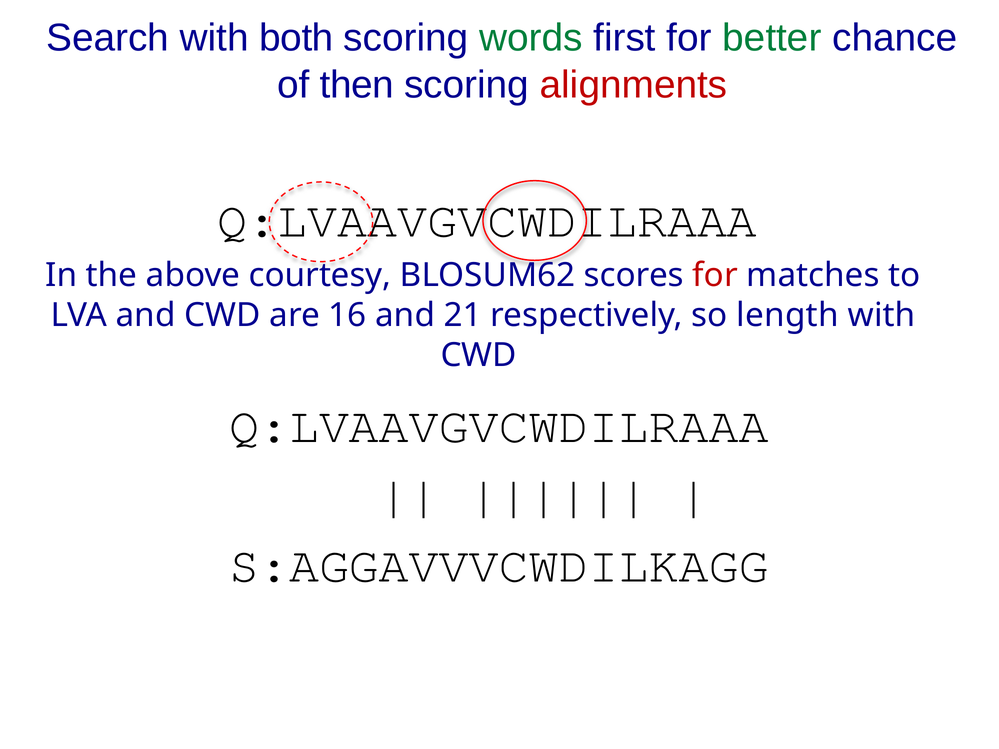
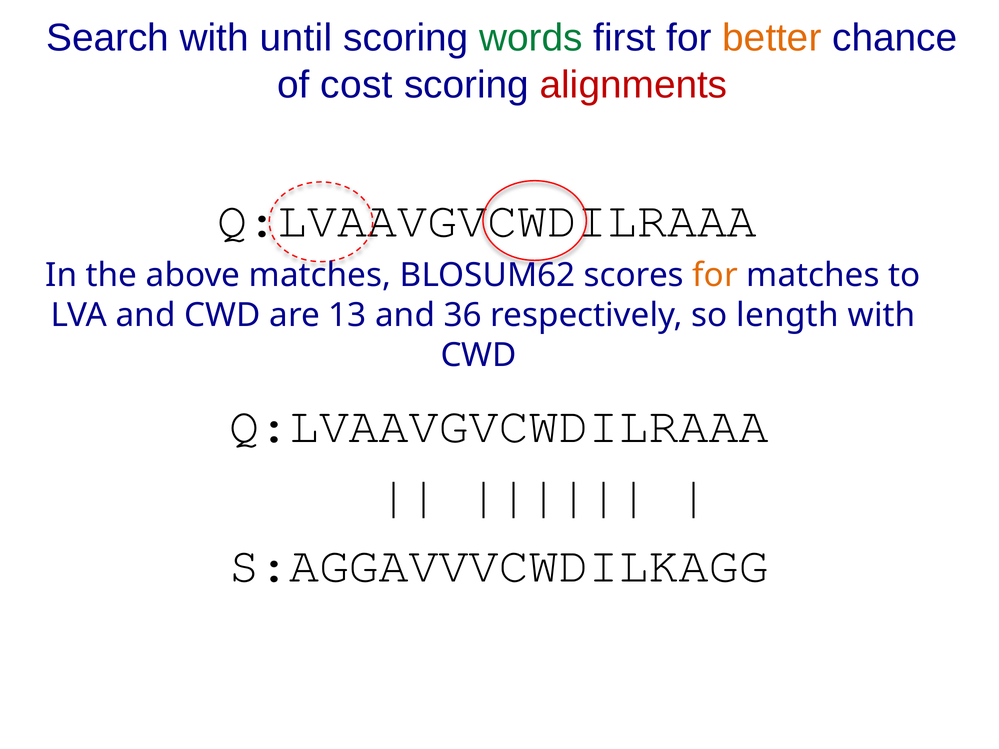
both: both -> until
better colour: green -> orange
then: then -> cost
above courtesy: courtesy -> matches
for at (715, 275) colour: red -> orange
16: 16 -> 13
21: 21 -> 36
